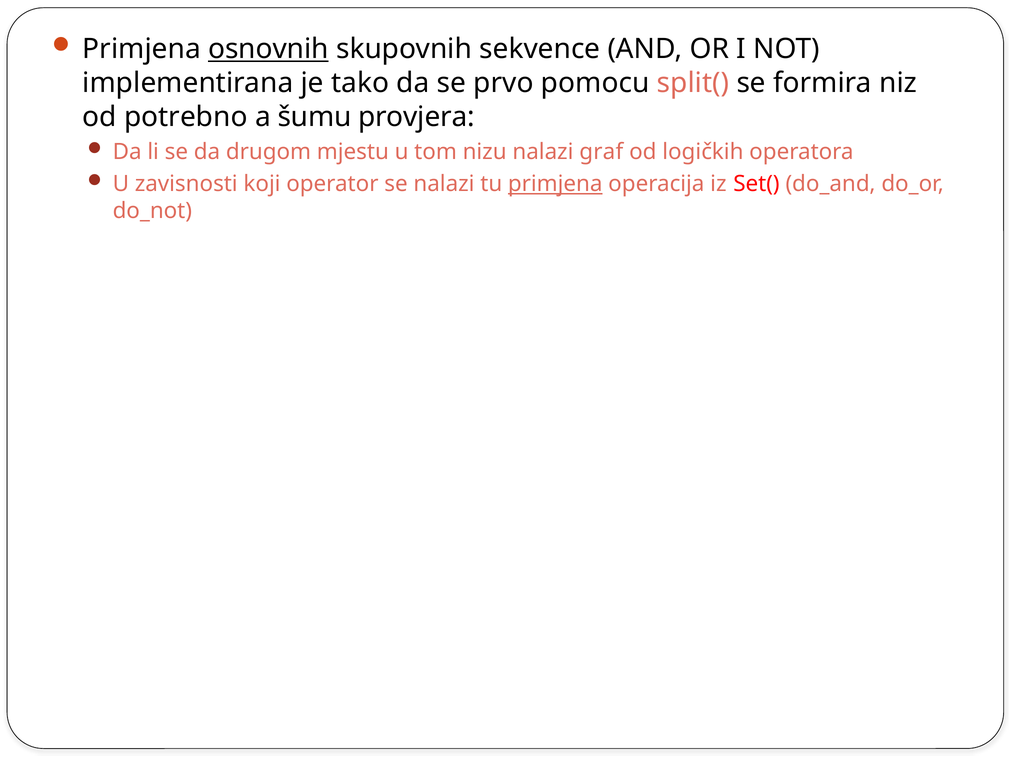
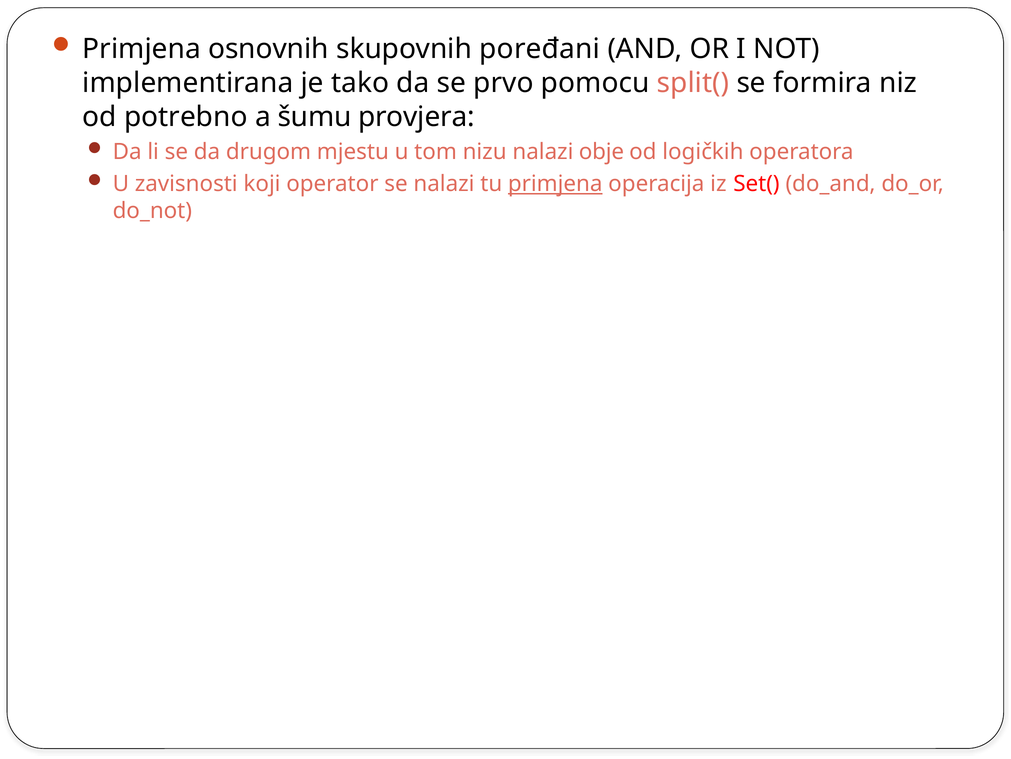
osnovnih underline: present -> none
sekvence: sekvence -> poređani
graf: graf -> obje
